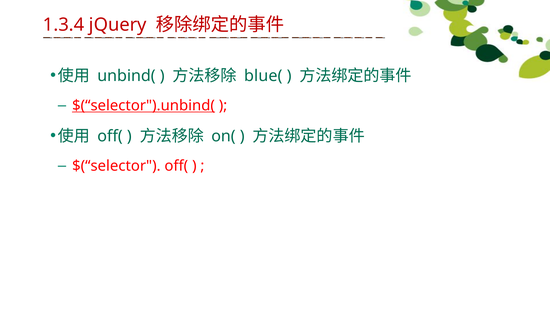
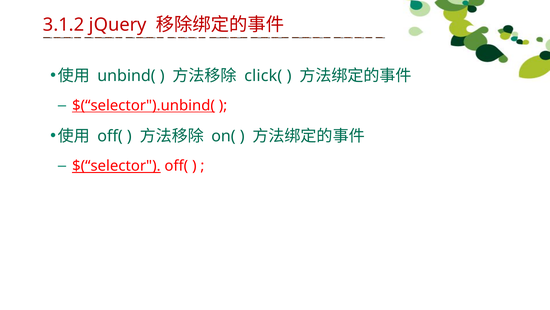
1.3.4: 1.3.4 -> 3.1.2
blue(: blue( -> click(
$(“selector underline: none -> present
